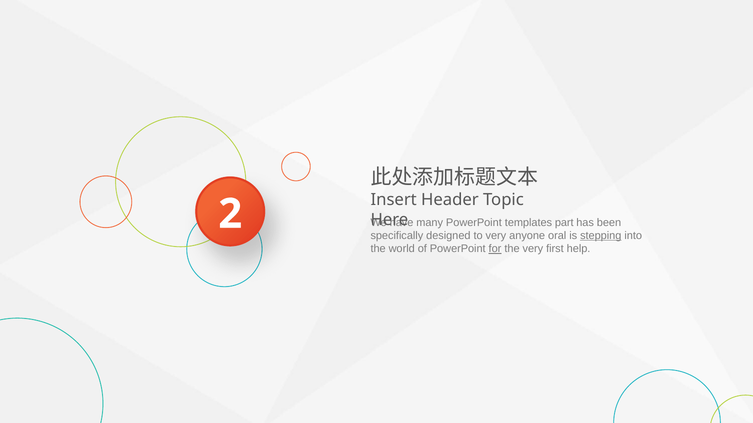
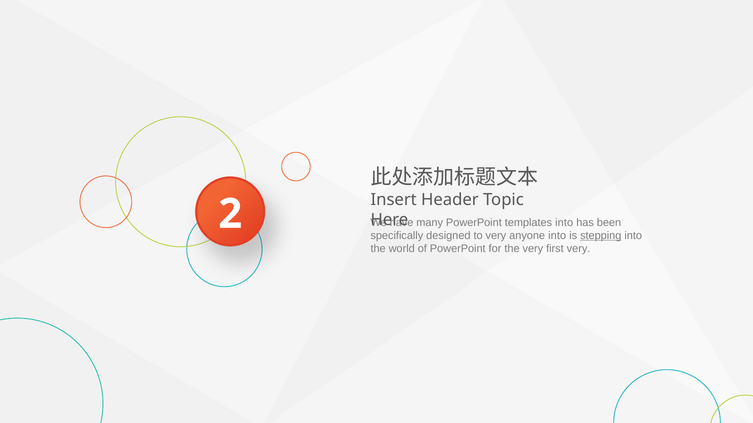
templates part: part -> into
anyone oral: oral -> into
for underline: present -> none
first help: help -> very
